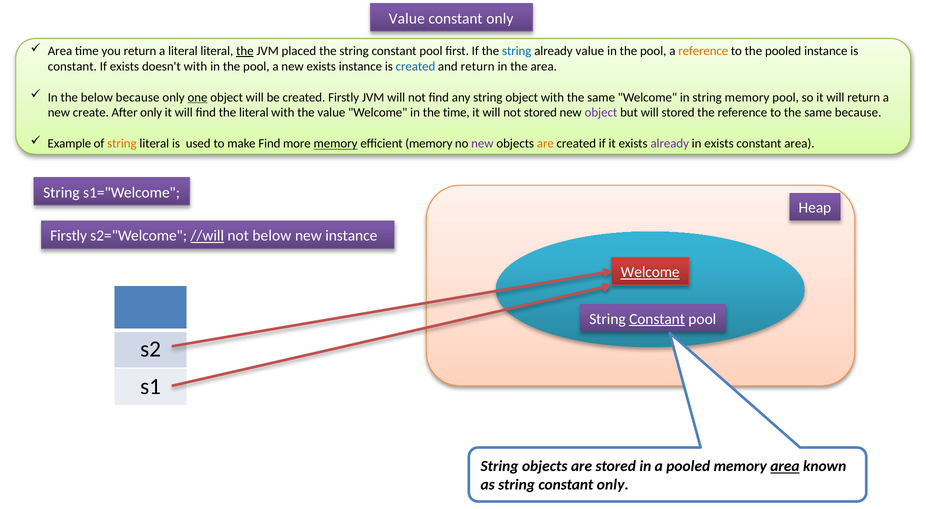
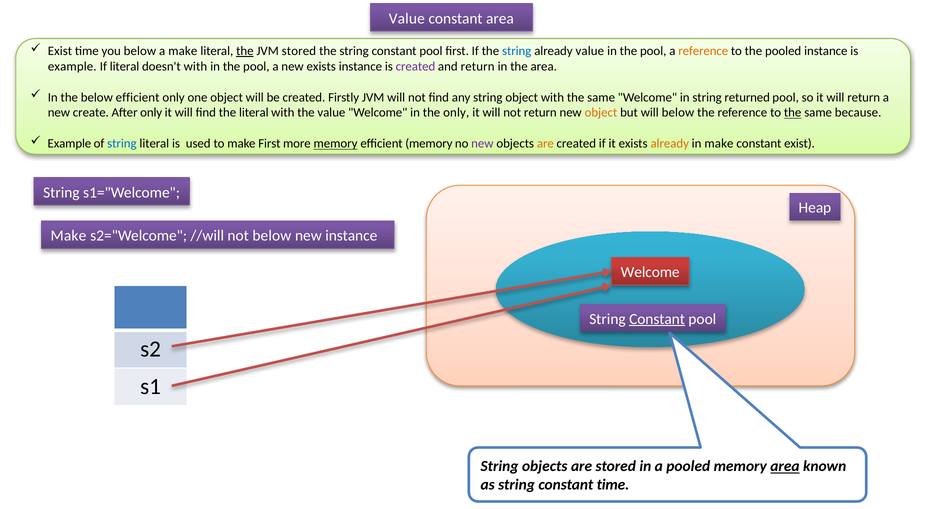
only at (500, 18): only -> area
Area at (60, 51): Area -> Exist
you return: return -> below
a literal: literal -> make
JVM placed: placed -> stored
constant at (72, 66): constant -> example
If exists: exists -> literal
created at (415, 66) colour: blue -> purple
below because: because -> efficient
one underline: present -> none
string memory: memory -> returned
the time: time -> only
not stored: stored -> return
object at (601, 113) colour: purple -> orange
will stored: stored -> below
the at (793, 113) underline: none -> present
string at (122, 144) colour: orange -> blue
make Find: Find -> First
already at (670, 144) colour: purple -> orange
in exists: exists -> make
constant area: area -> exist
Firstly at (69, 236): Firstly -> Make
//will underline: present -> none
Welcome at (650, 273) underline: present -> none
string constant only: only -> time
